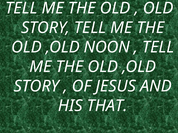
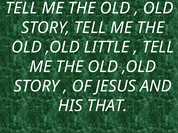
NOON: NOON -> LITTLE
